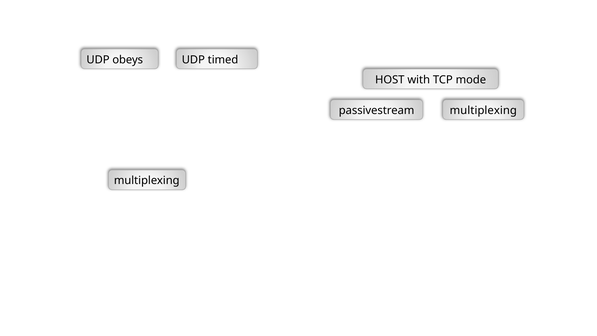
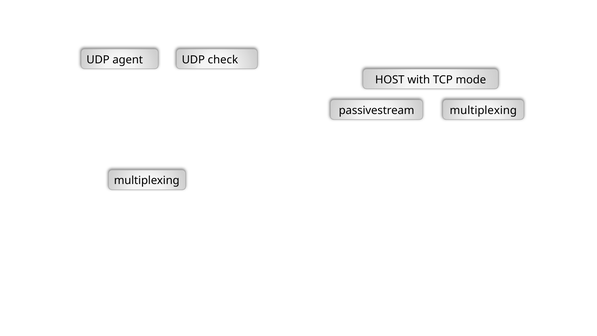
obeys: obeys -> agent
timed: timed -> check
